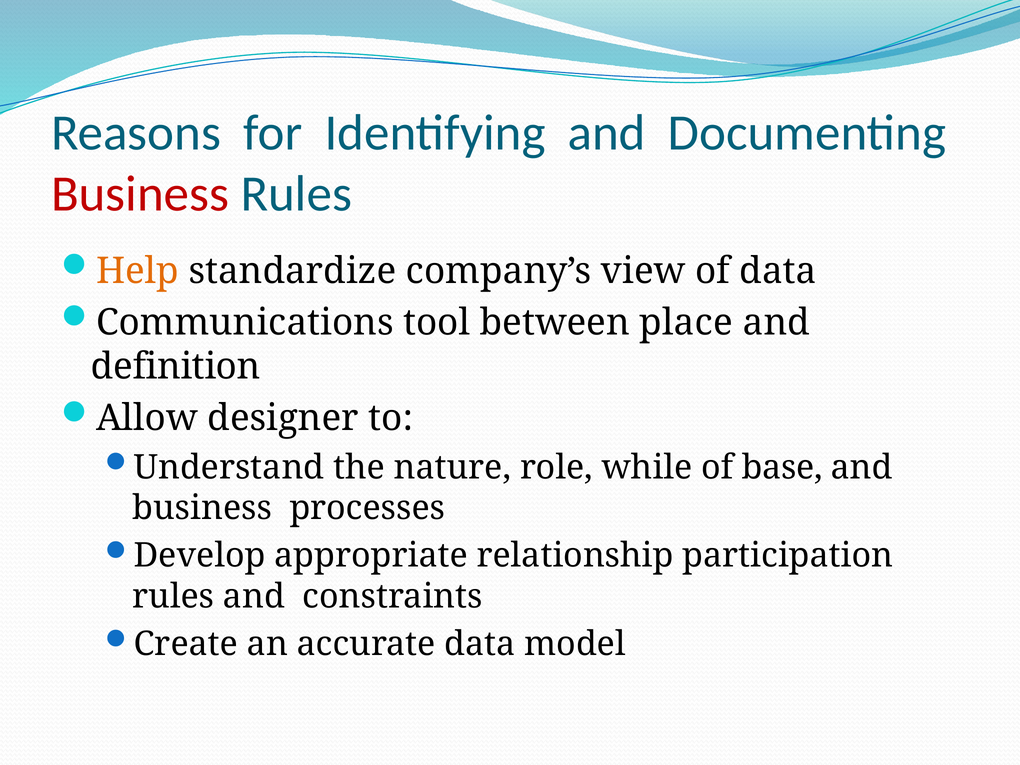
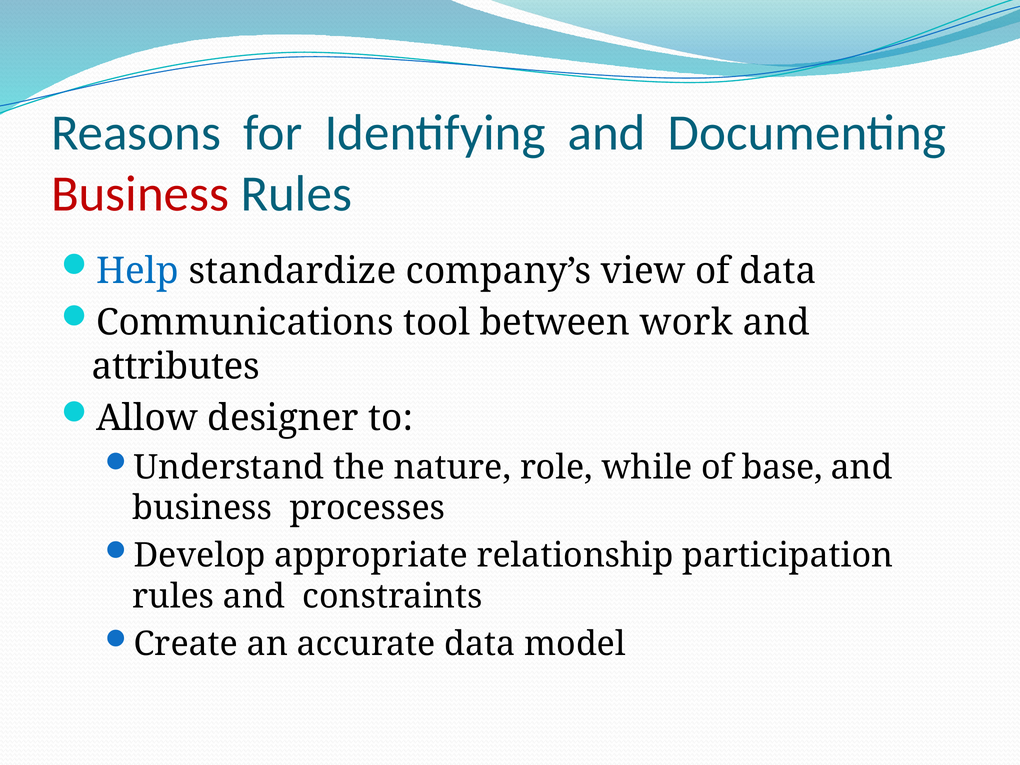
Help colour: orange -> blue
place: place -> work
definition: definition -> attributes
